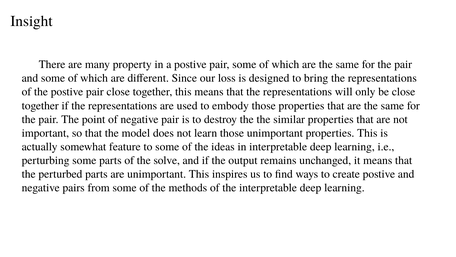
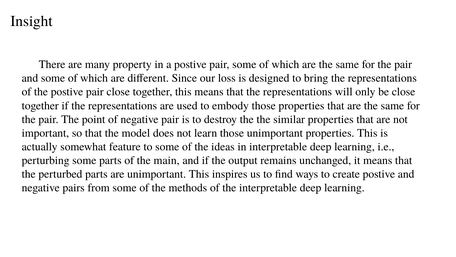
solve: solve -> main
